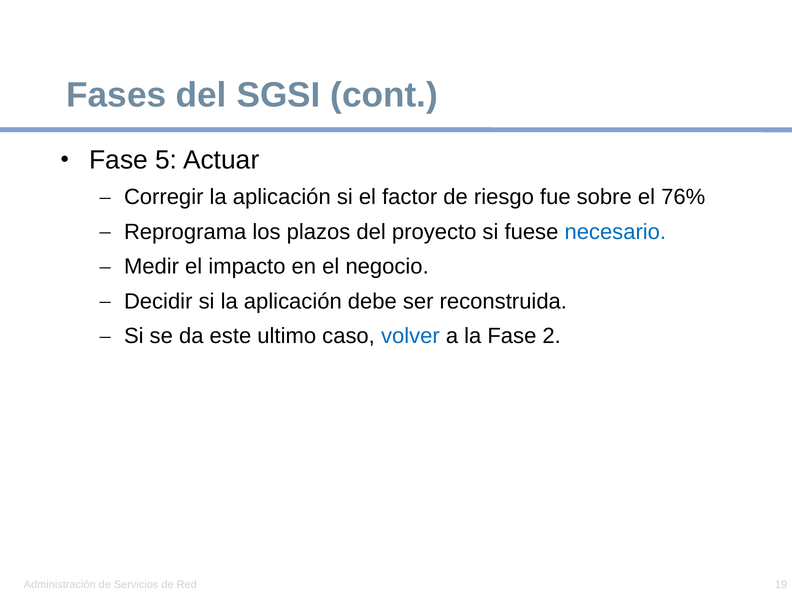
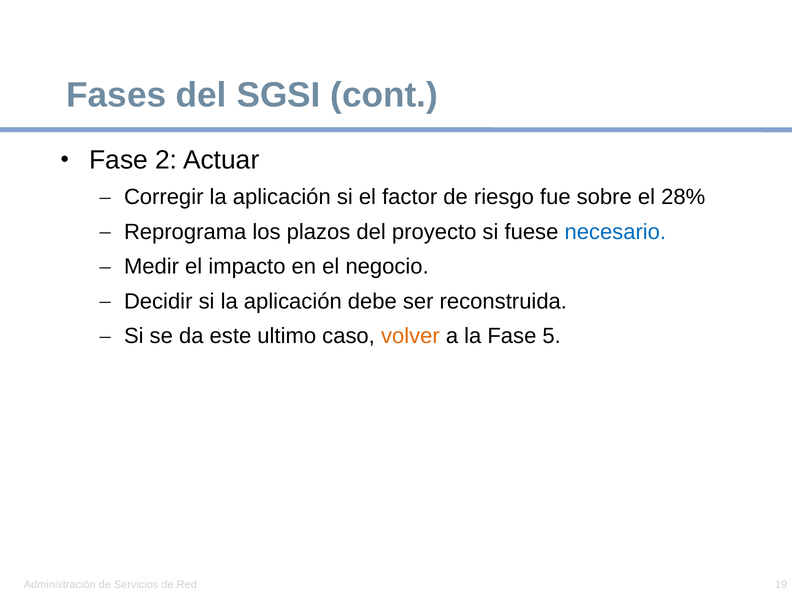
5: 5 -> 2
76%: 76% -> 28%
volver colour: blue -> orange
2: 2 -> 5
